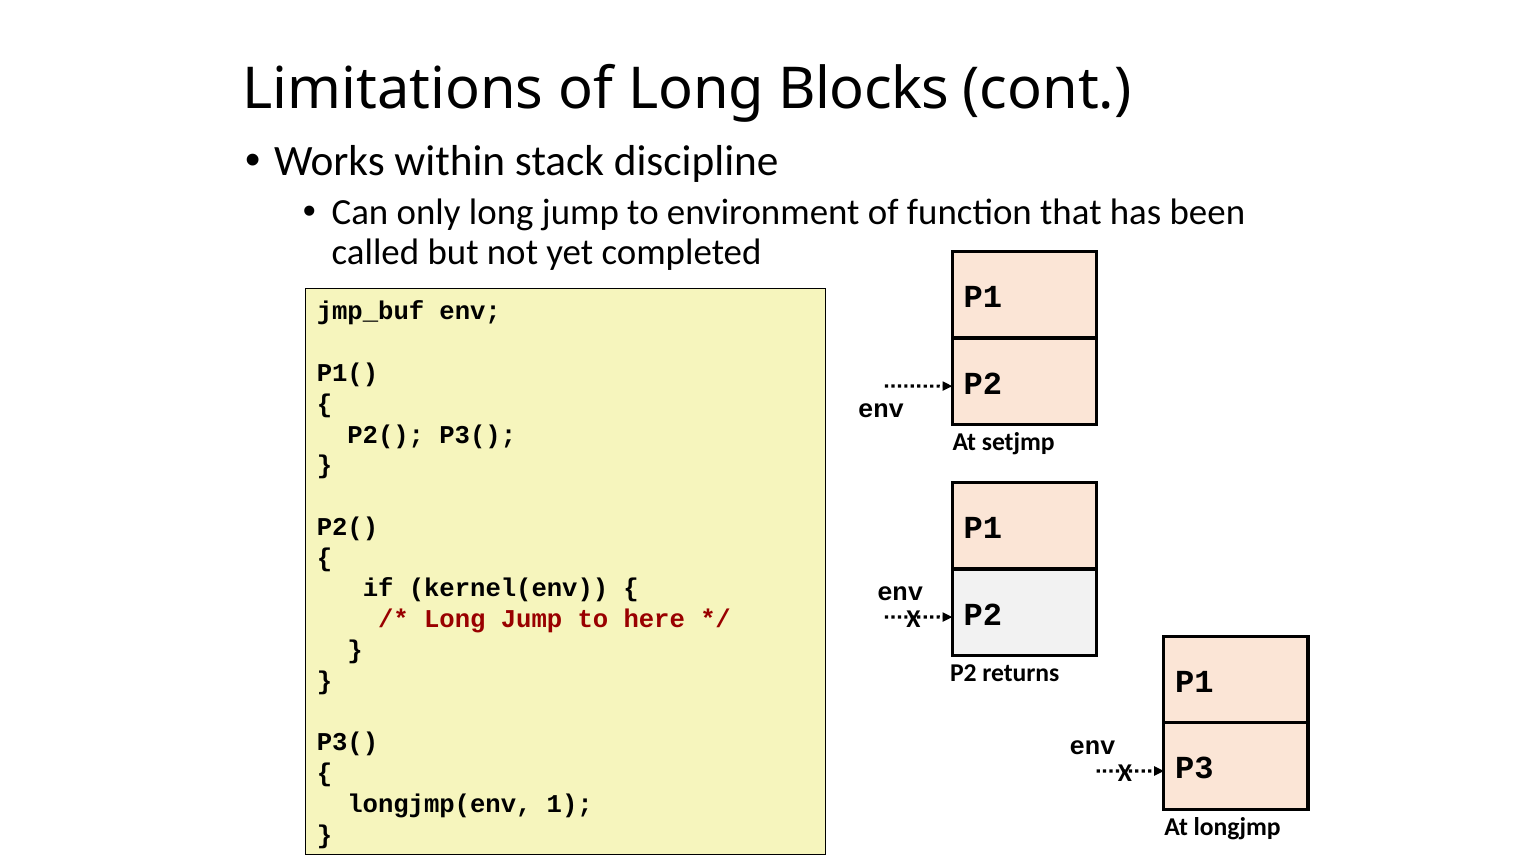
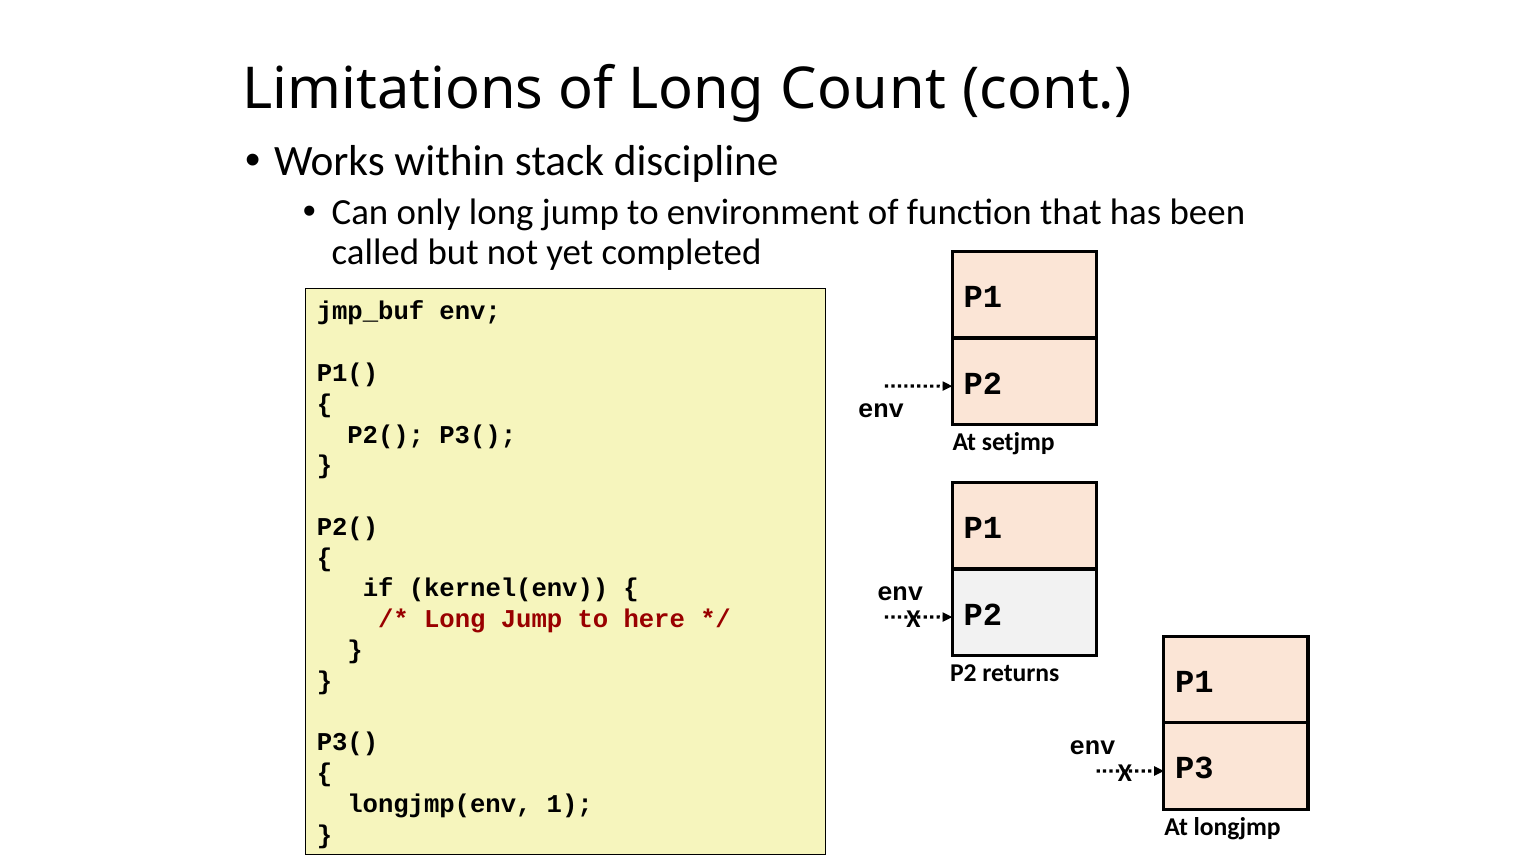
Blocks: Blocks -> Count
